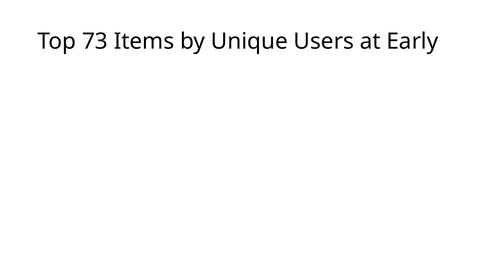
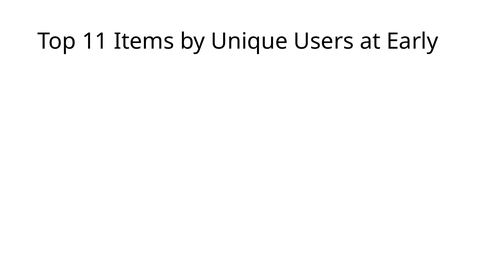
73: 73 -> 11
